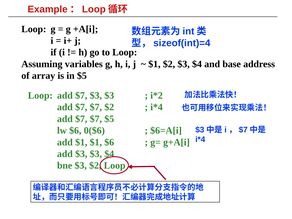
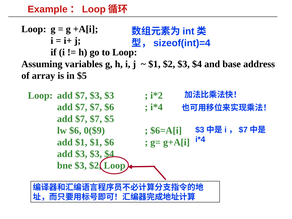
$7 $2: $2 -> $6
0($6: 0($6 -> 0($9
